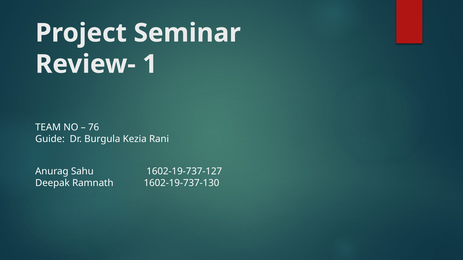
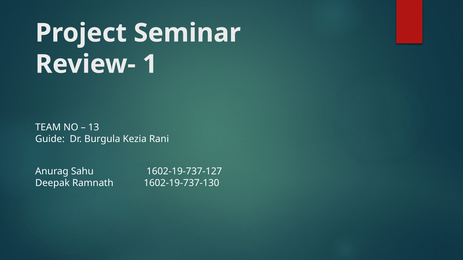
76: 76 -> 13
